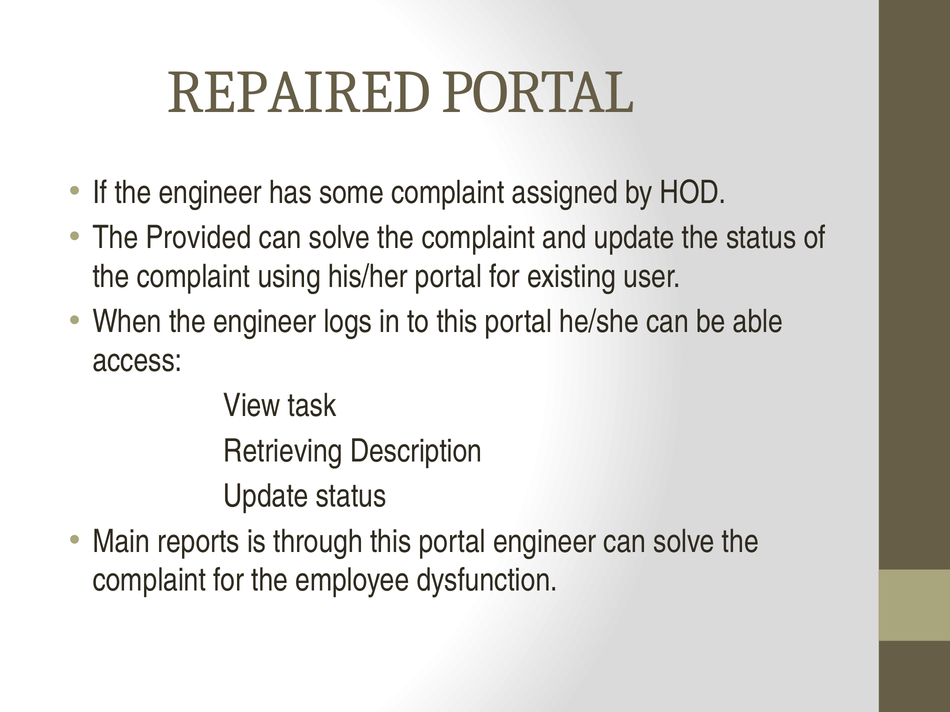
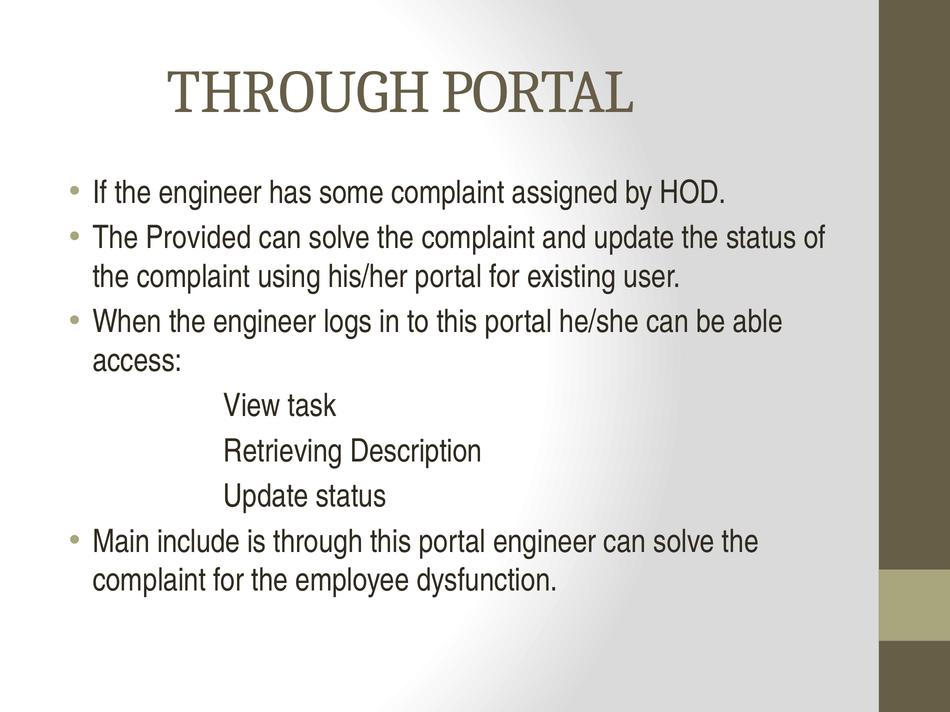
REPAIRED at (299, 92): REPAIRED -> THROUGH
reports: reports -> include
